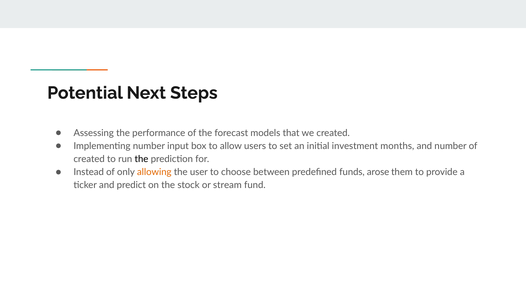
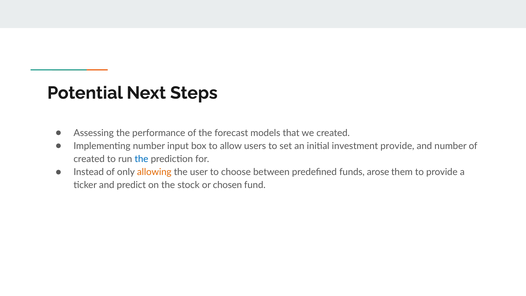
investment months: months -> provide
the at (141, 159) colour: black -> blue
stream: stream -> chosen
